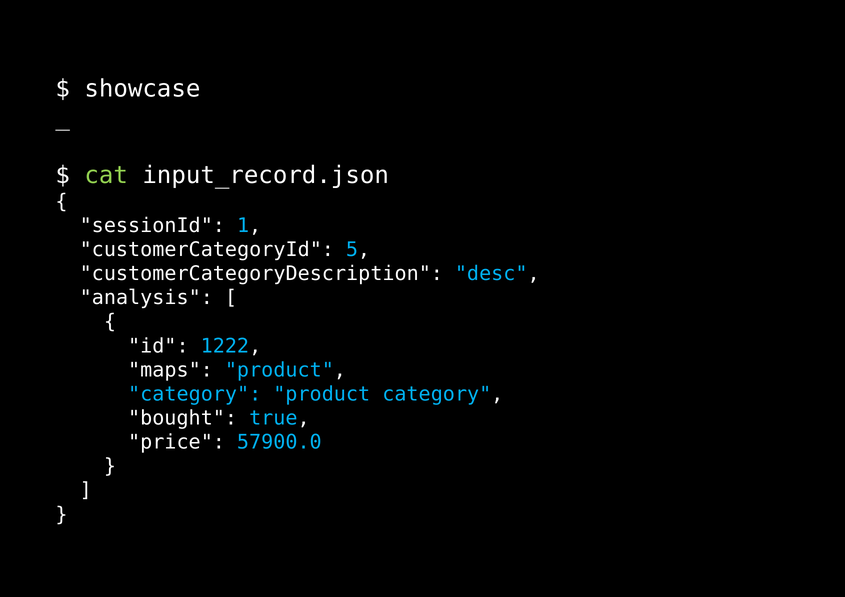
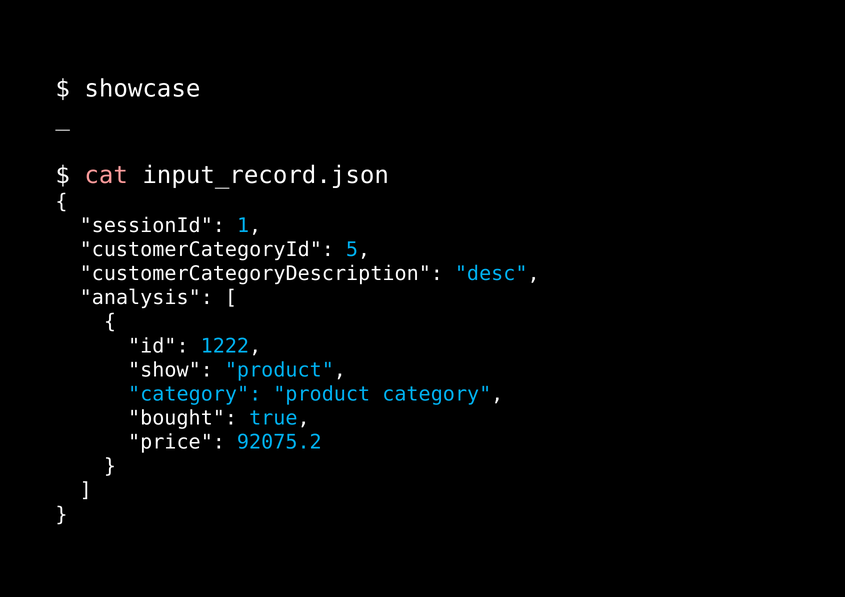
cat colour: light green -> pink
maps: maps -> show
57900.0: 57900.0 -> 92075.2
